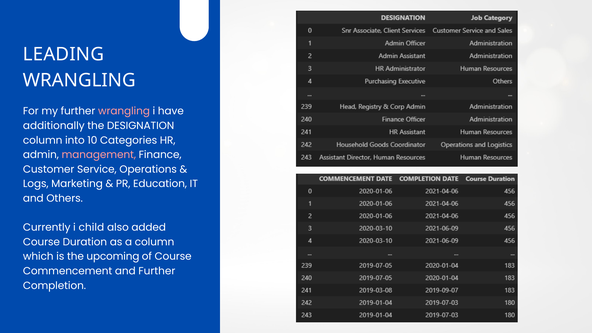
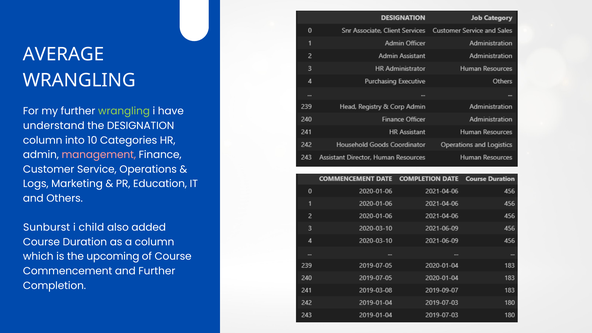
LEADING: LEADING -> AVERAGE
wrangling at (124, 111) colour: pink -> light green
additionally: additionally -> understand
Currently: Currently -> Sunburst
